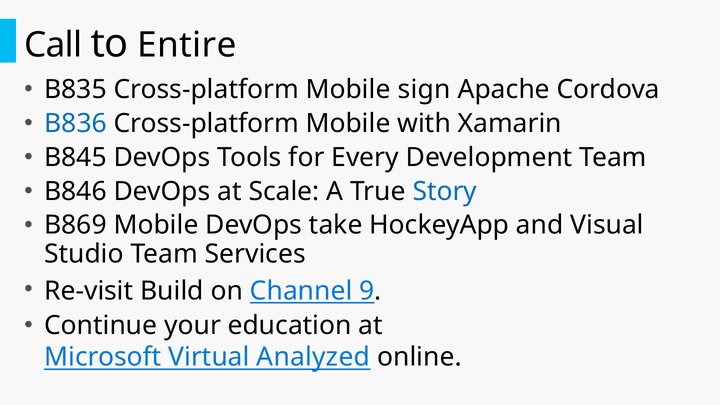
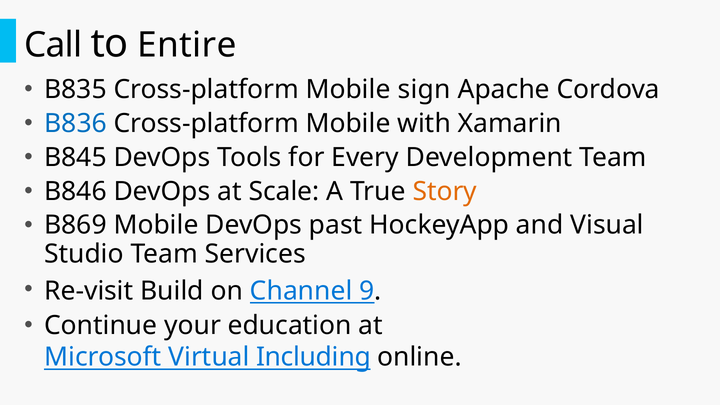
Story colour: blue -> orange
take: take -> past
Analyzed: Analyzed -> Including
